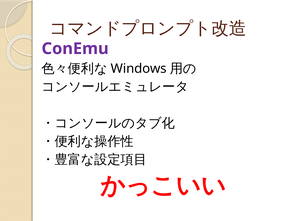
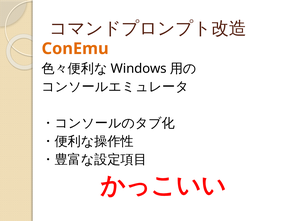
ConEmu colour: purple -> orange
